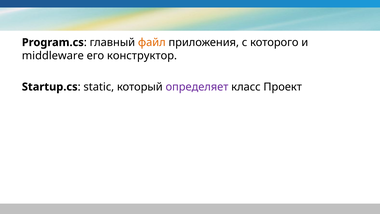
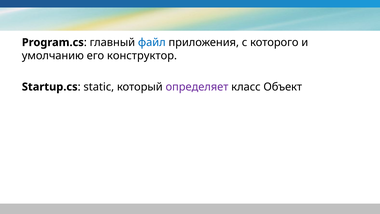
файл colour: orange -> blue
middleware: middleware -> умолчанию
Проект: Проект -> Объект
